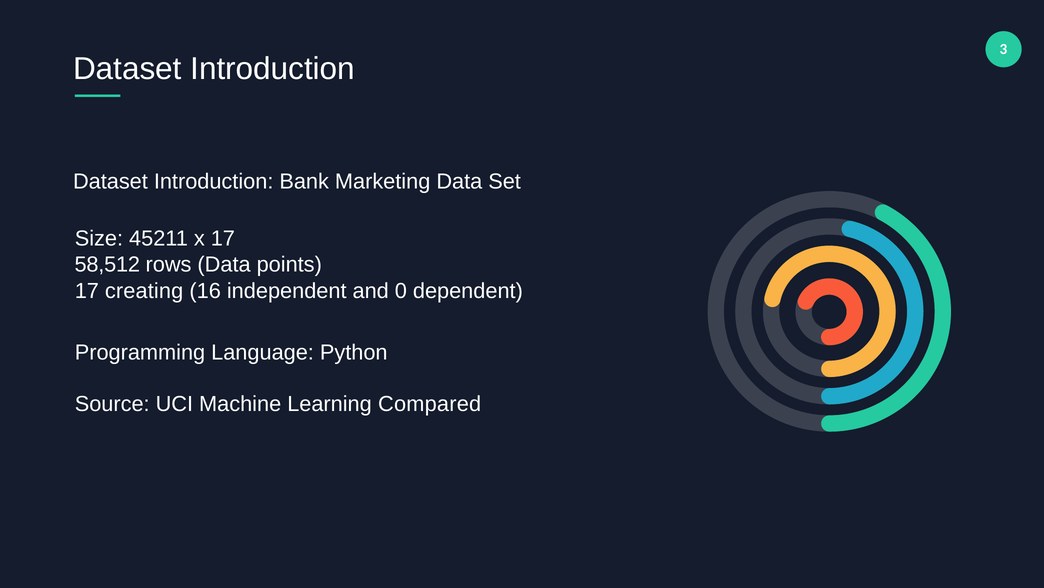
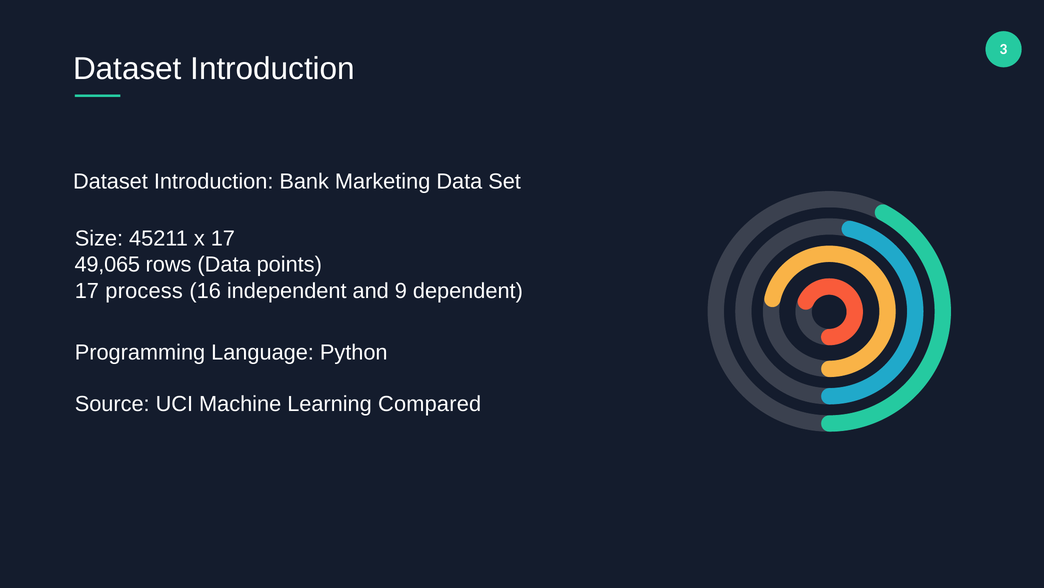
58,512: 58,512 -> 49,065
creating: creating -> process
0: 0 -> 9
